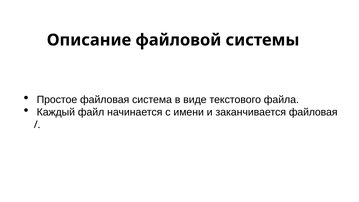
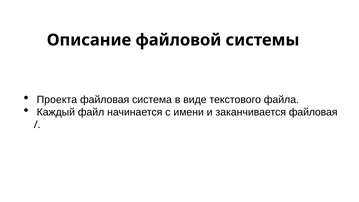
Простое: Простое -> Проекта
